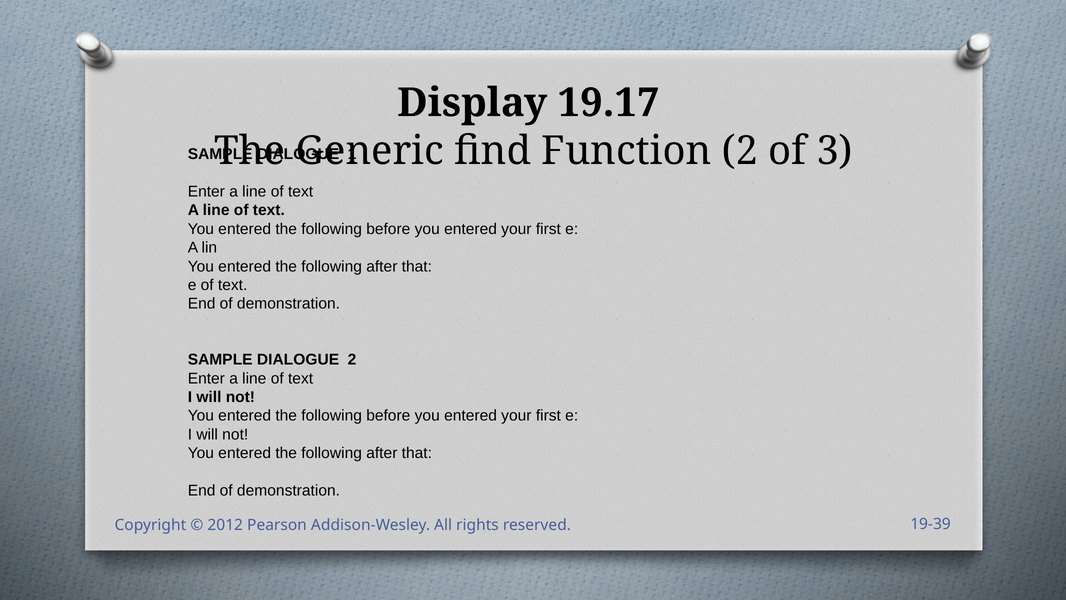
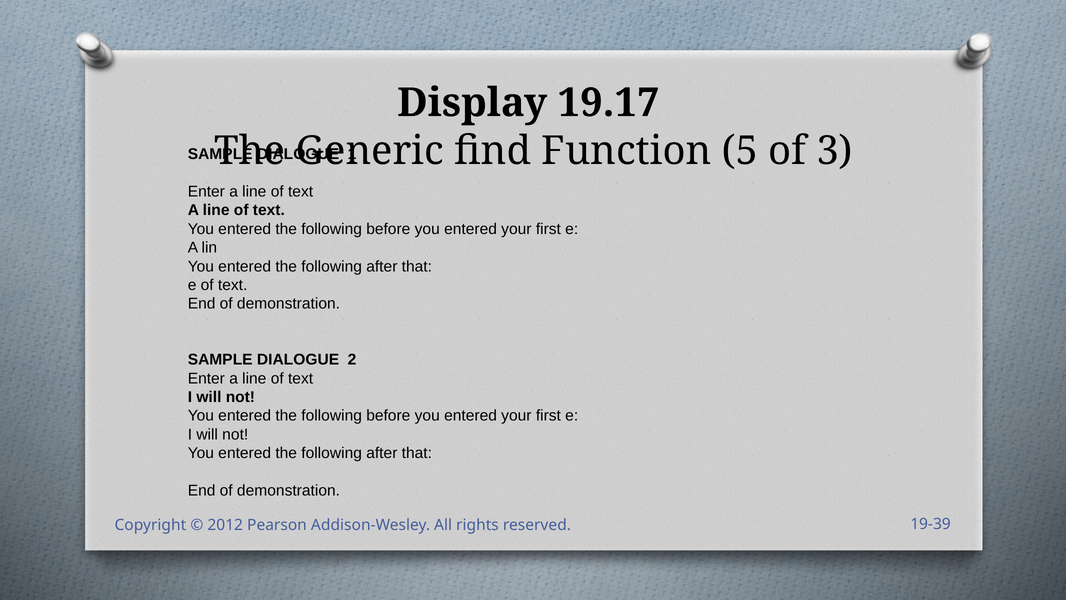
Function 2: 2 -> 5
